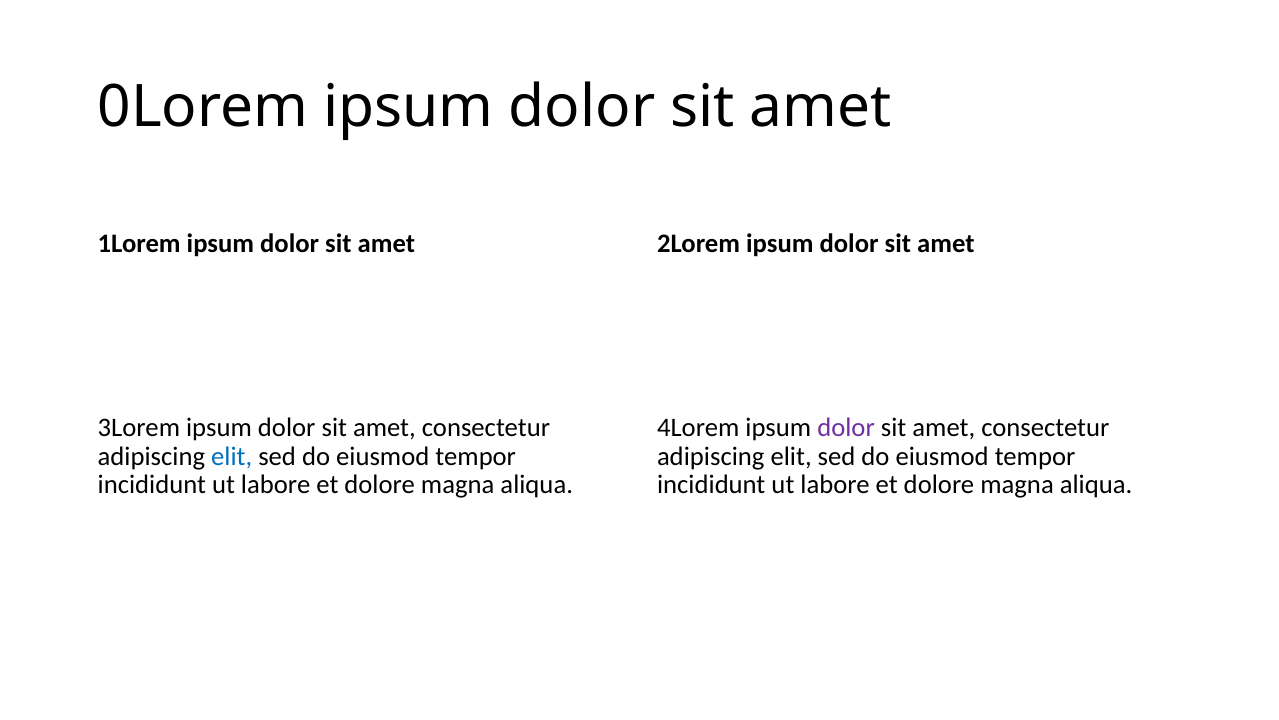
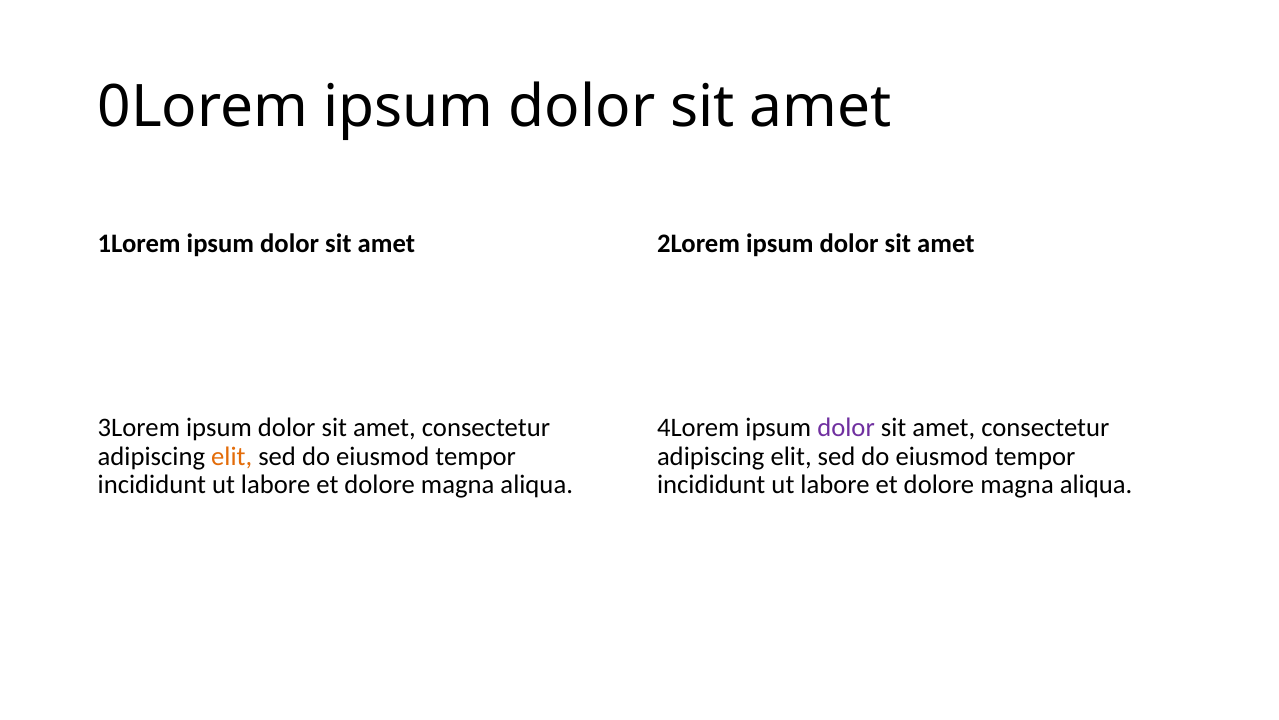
elit at (232, 456) colour: blue -> orange
